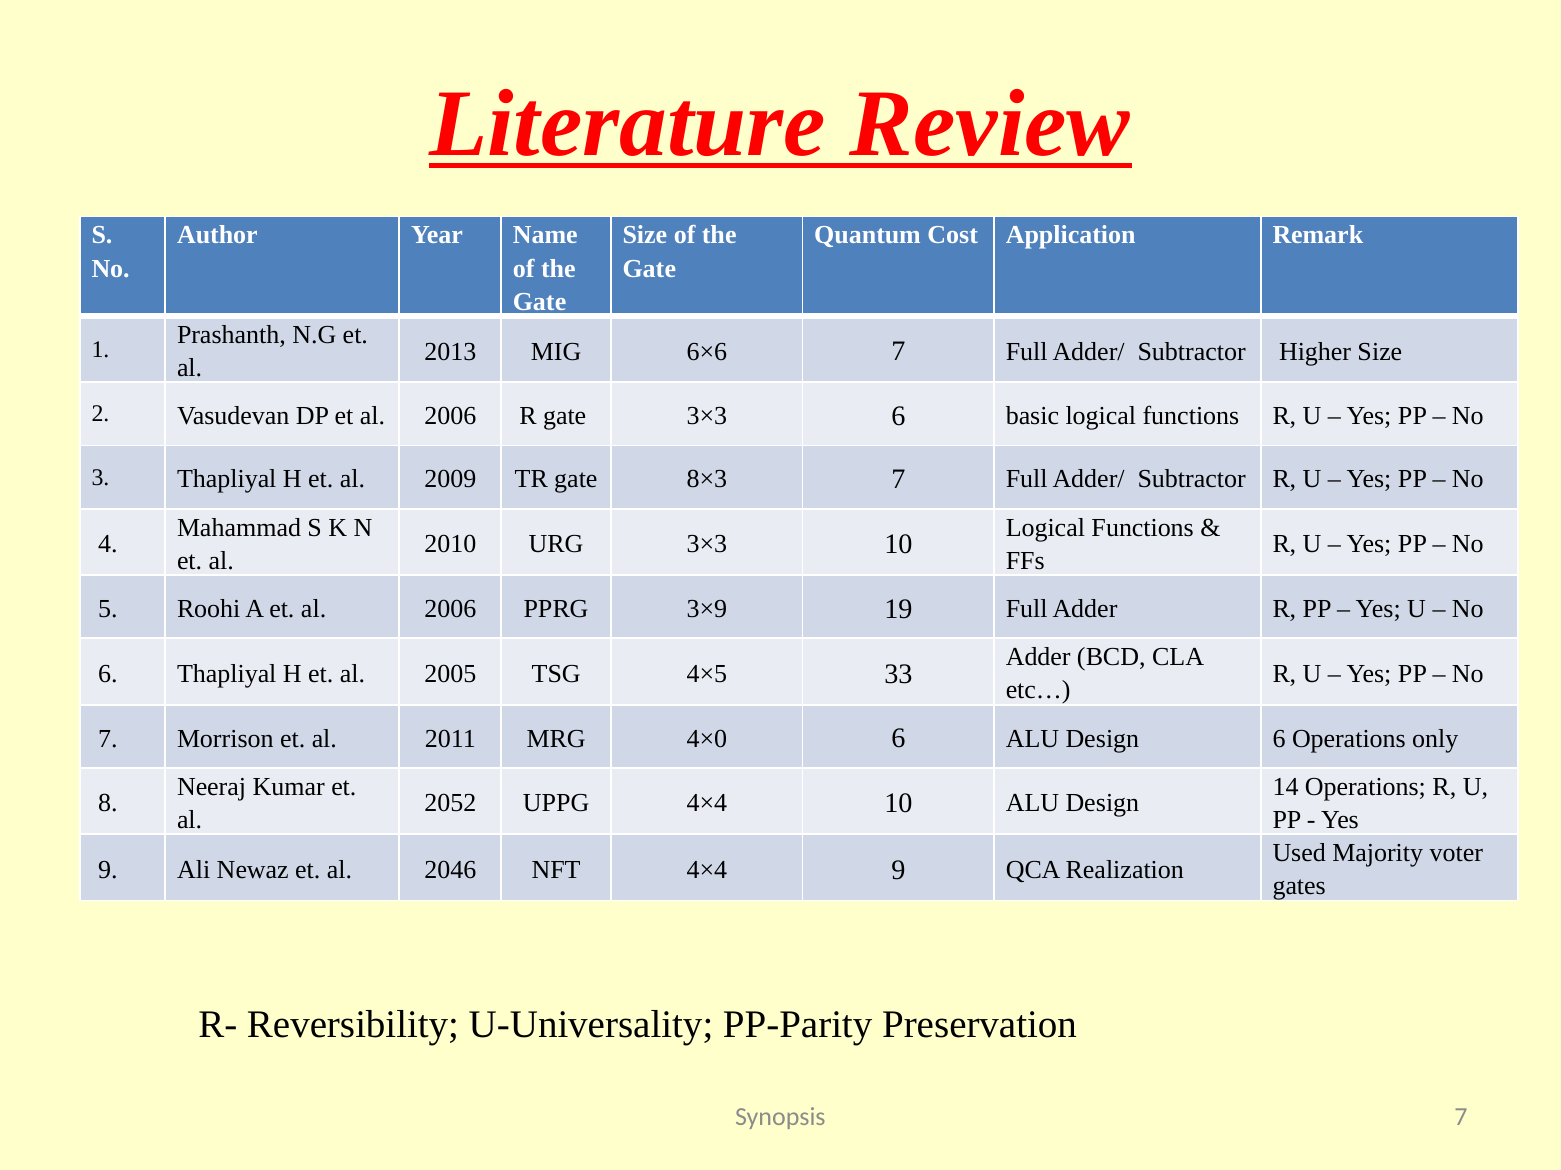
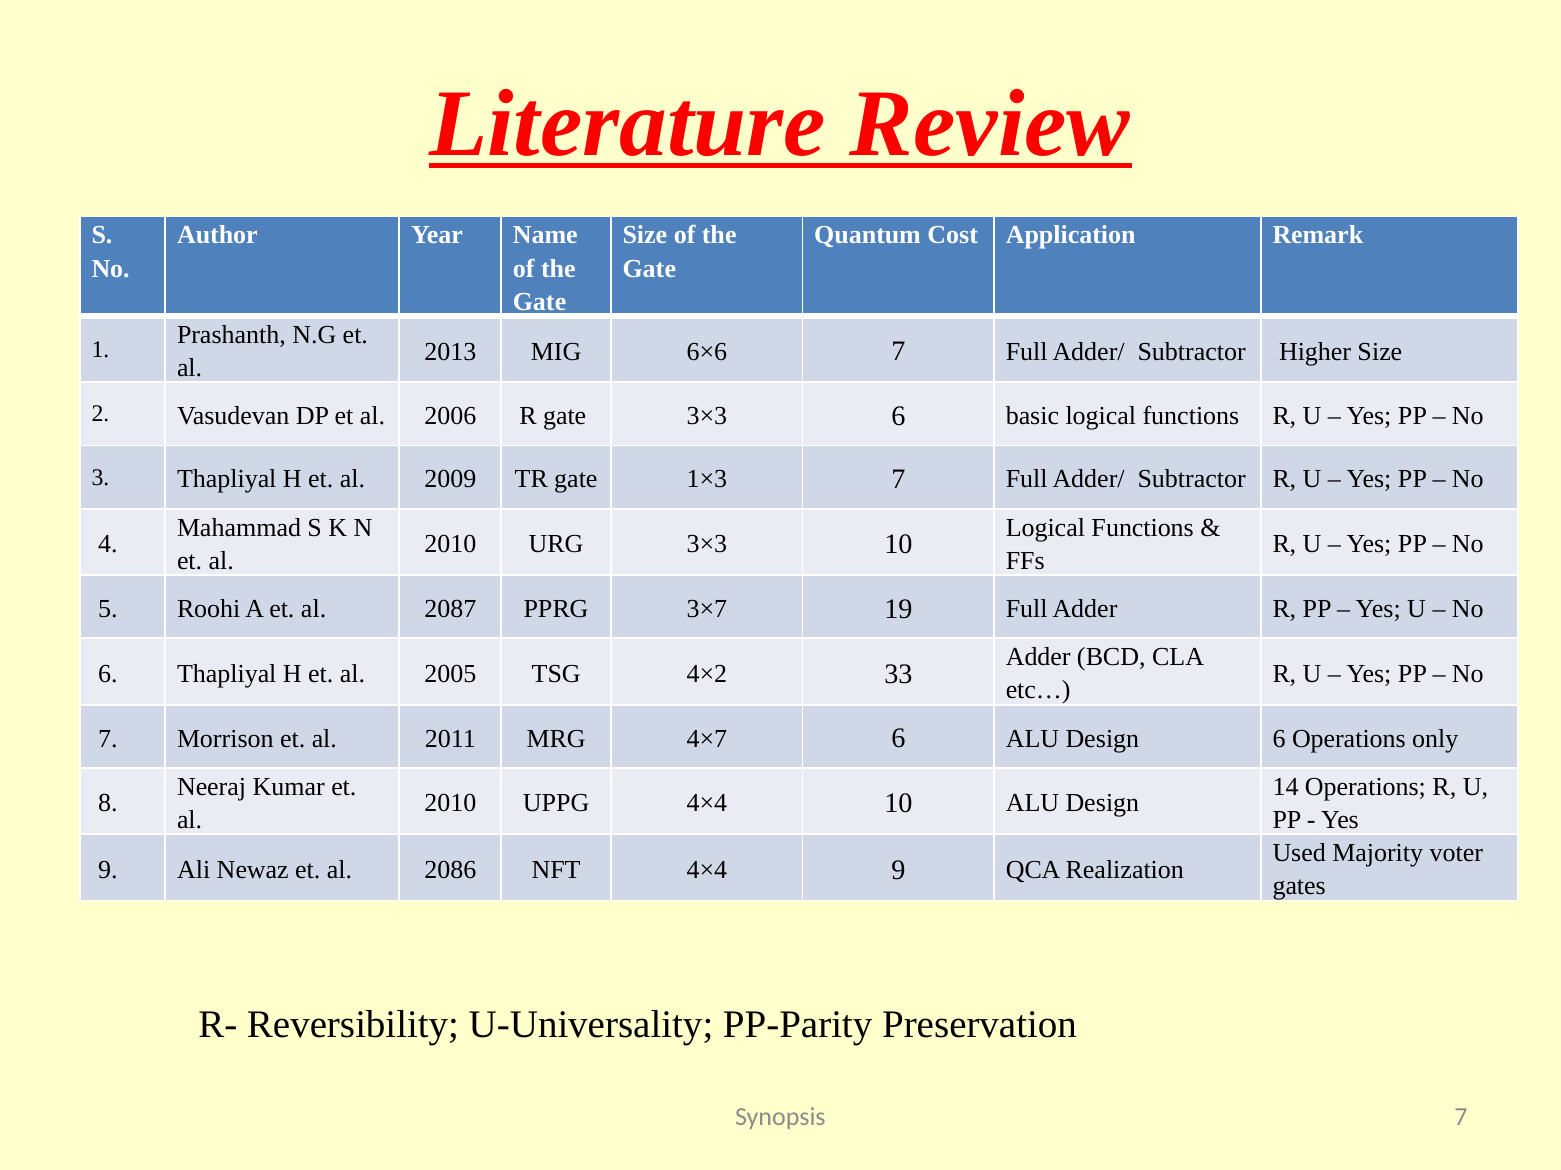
8×3: 8×3 -> 1×3
A et al 2006: 2006 -> 2087
3×9: 3×9 -> 3×7
4×5: 4×5 -> 4×2
4×0: 4×0 -> 4×7
2052 at (450, 804): 2052 -> 2010
2046: 2046 -> 2086
